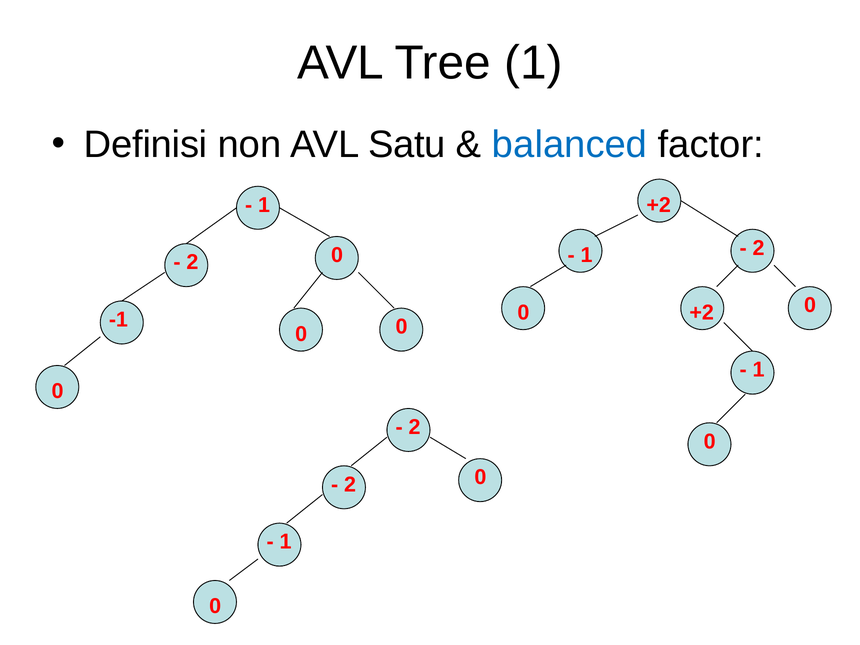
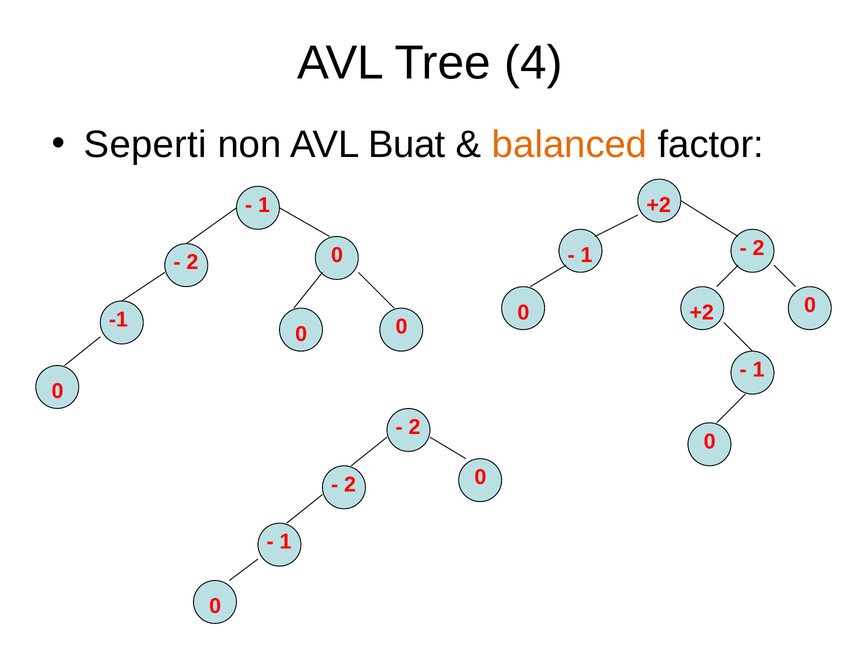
Tree 1: 1 -> 4
Definisi: Definisi -> Seperti
Satu: Satu -> Buat
balanced colour: blue -> orange
